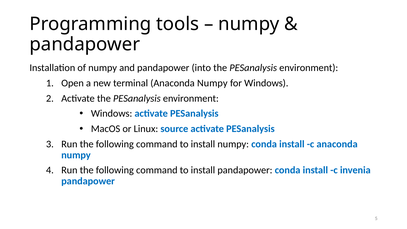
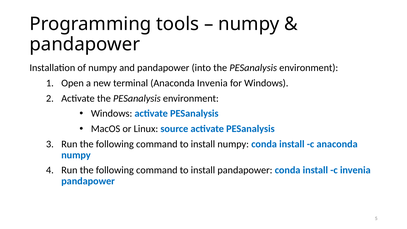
terminal Anaconda Numpy: Numpy -> Invenia
